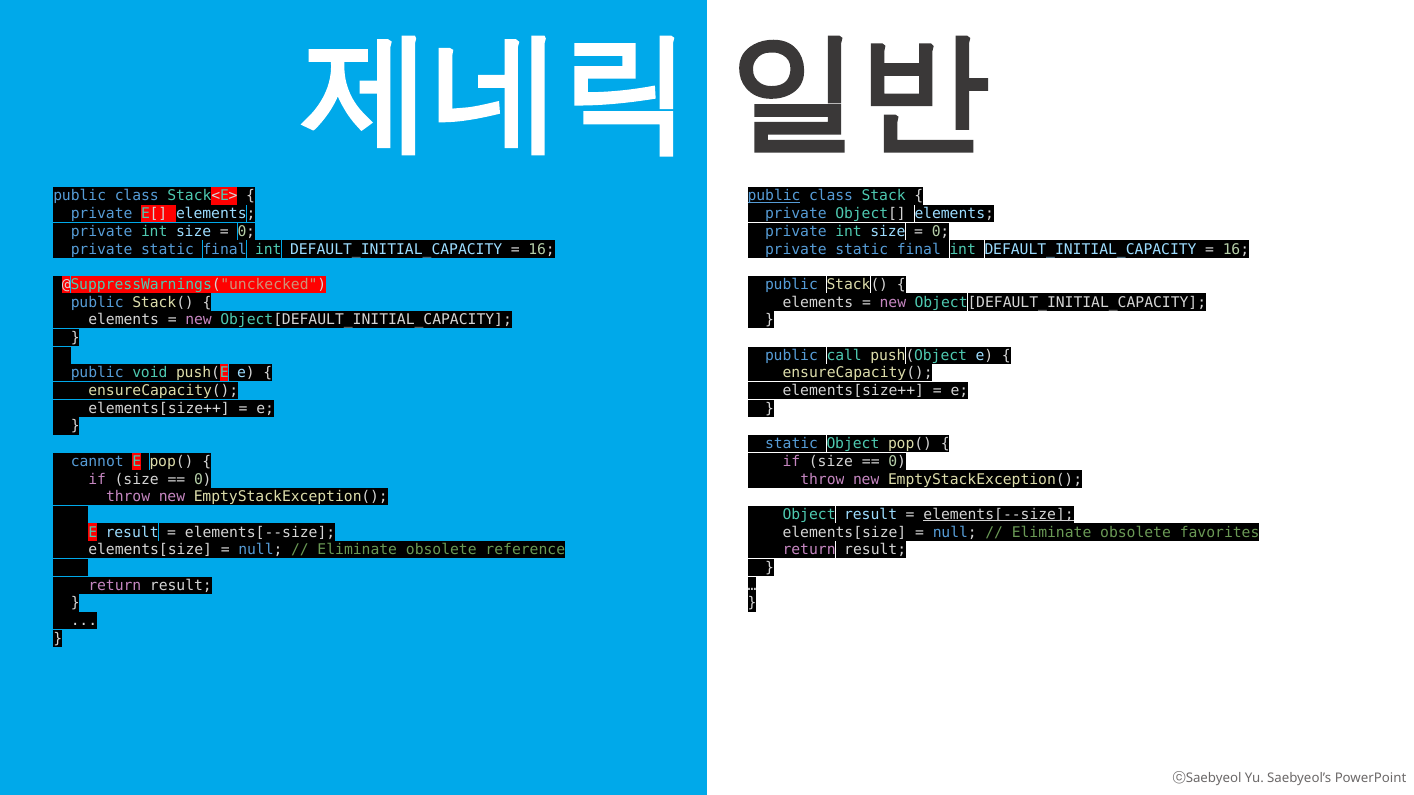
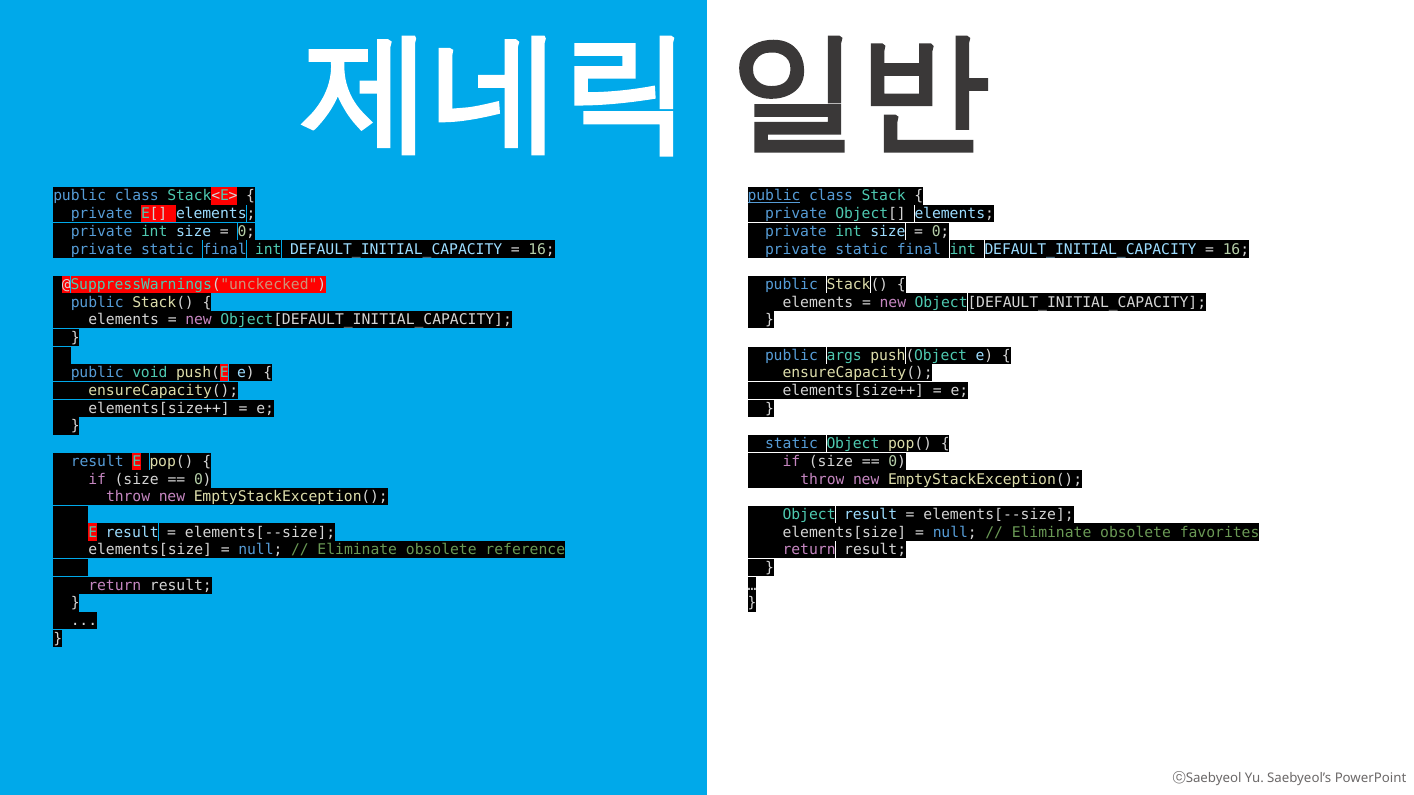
call: call -> args
cannot at (97, 462): cannot -> result
elements[--size at (999, 515) underline: present -> none
